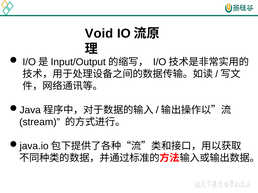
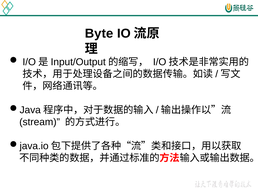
Void: Void -> Byte
